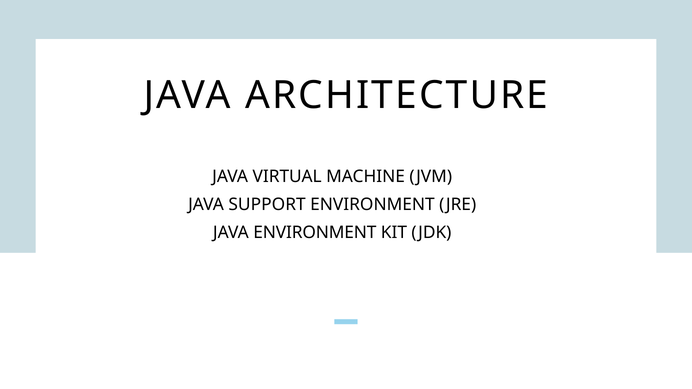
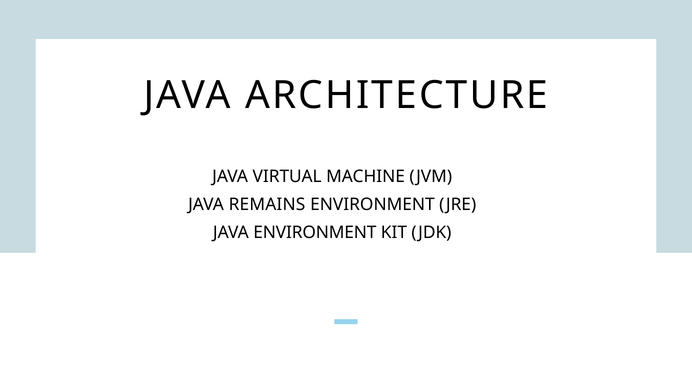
SUPPORT: SUPPORT -> REMAINS
